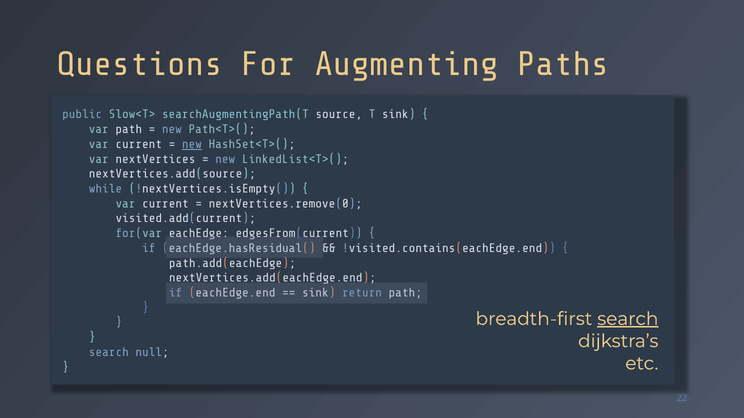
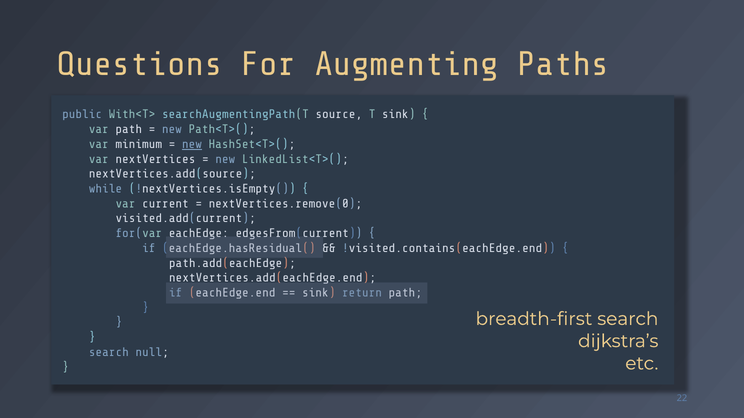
Slow<T>: Slow<T> -> With<T>
current at (139, 144): current -> minimum
search at (628, 319) underline: present -> none
